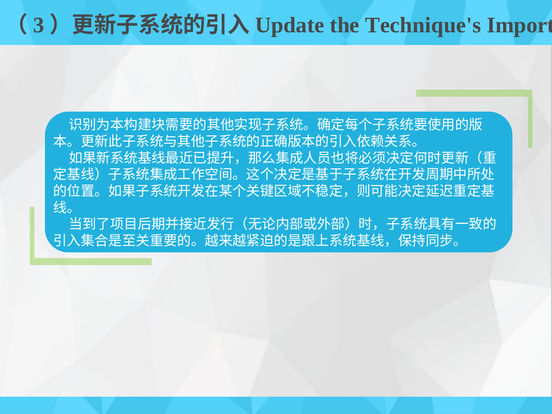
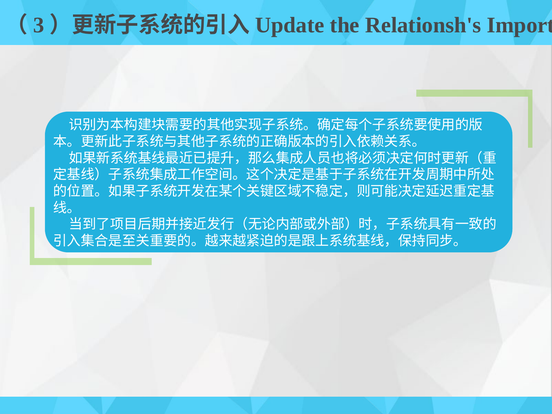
Technique's: Technique's -> Relationsh's
